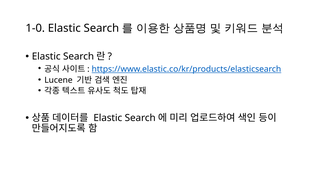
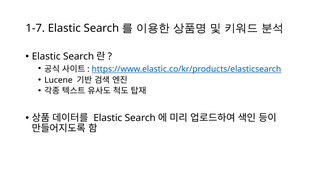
1-0: 1-0 -> 1-7
